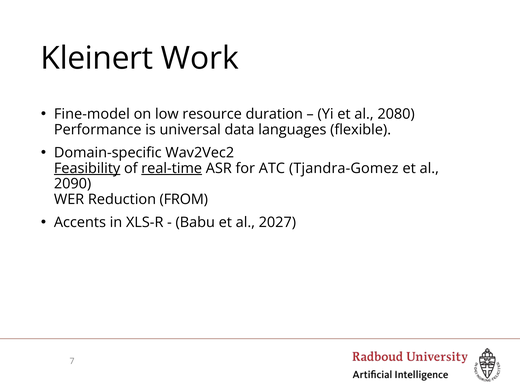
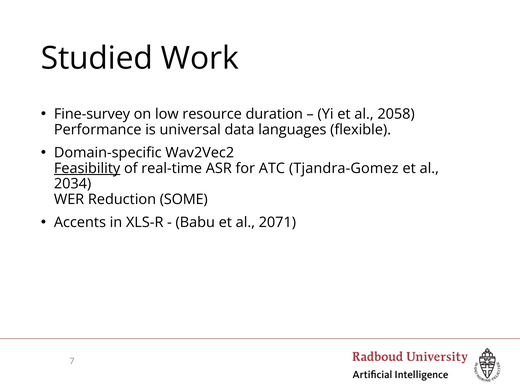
Kleinert: Kleinert -> Studied
Fine-model: Fine-model -> Fine-survey
2080: 2080 -> 2058
real-time underline: present -> none
2090: 2090 -> 2034
FROM: FROM -> SOME
2027: 2027 -> 2071
